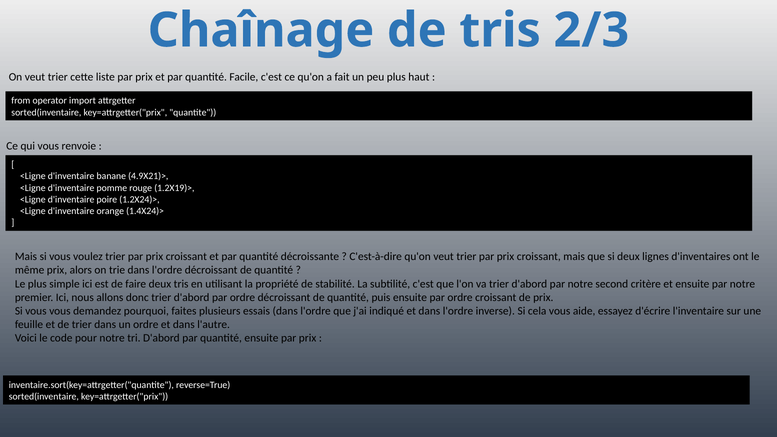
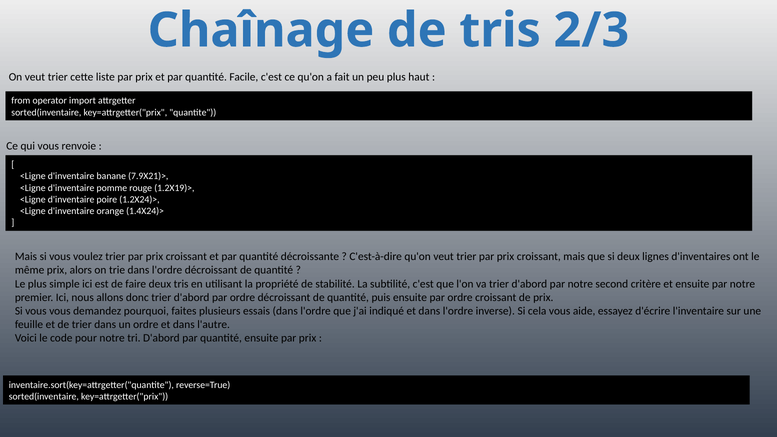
4.9X21)>: 4.9X21)> -> 7.9X21)>
